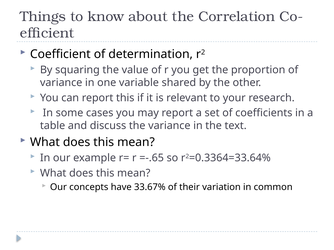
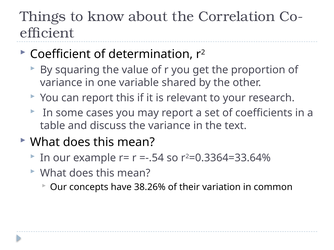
=-.65: =-.65 -> =-.54
33.67%: 33.67% -> 38.26%
